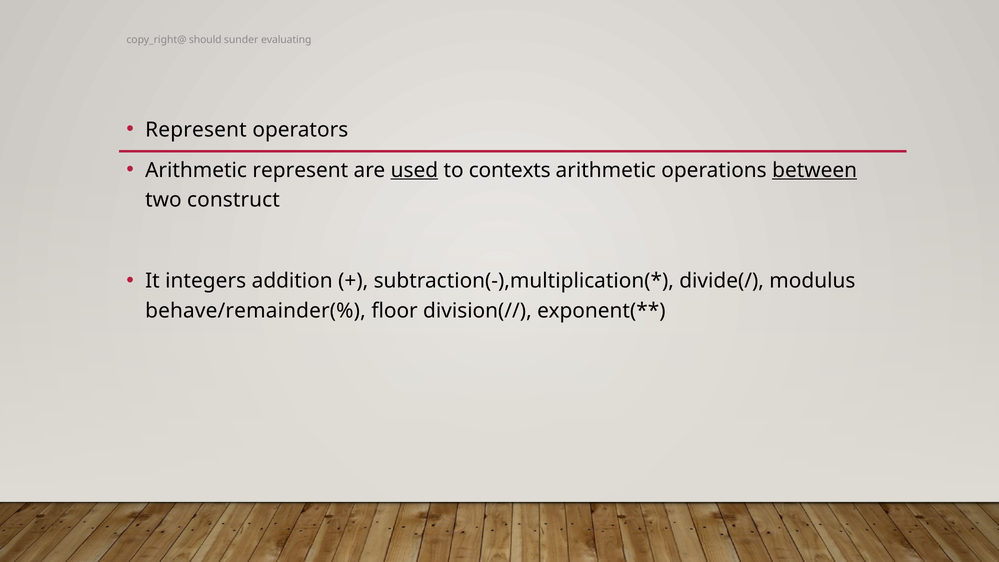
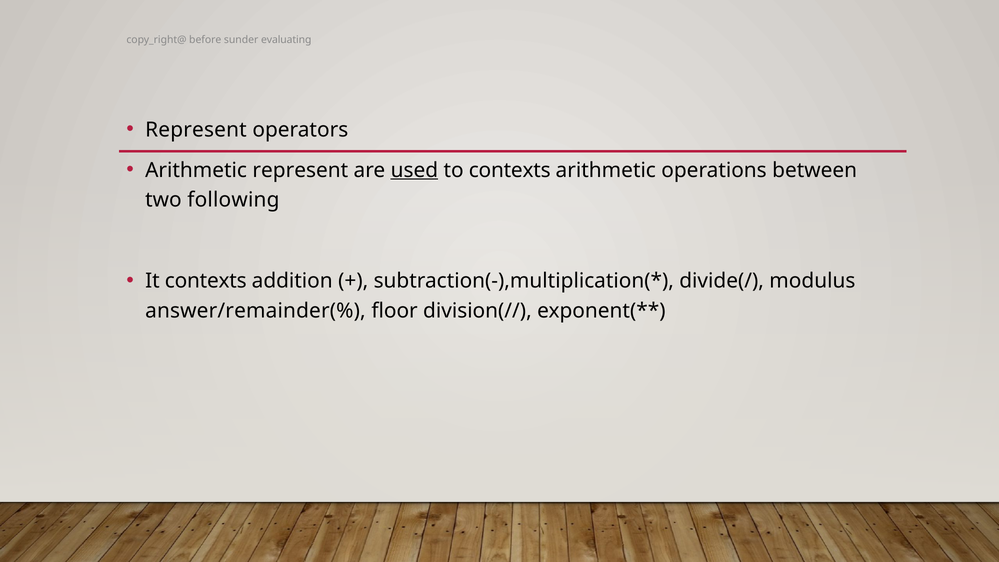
should: should -> before
between underline: present -> none
construct: construct -> following
It integers: integers -> contexts
behave/remainder(%: behave/remainder(% -> answer/remainder(%
